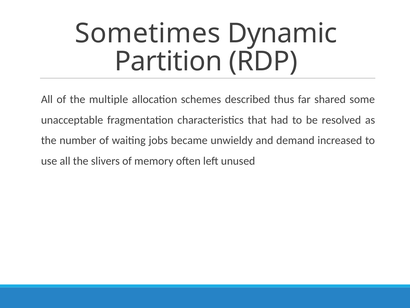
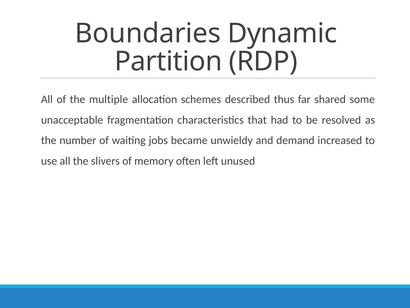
Sometimes: Sometimes -> Boundaries
